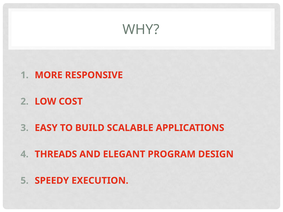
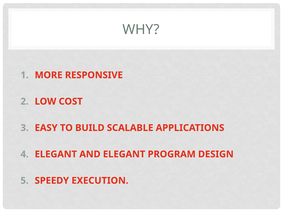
THREADS at (56, 154): THREADS -> ELEGANT
